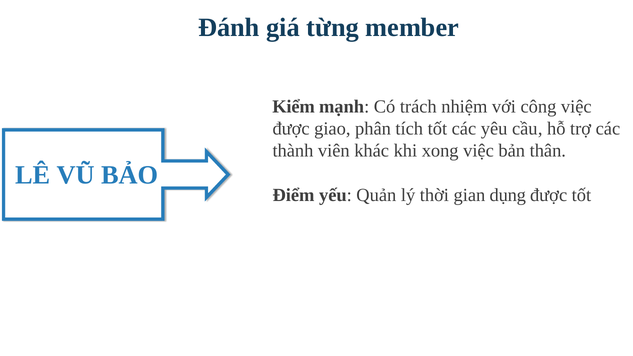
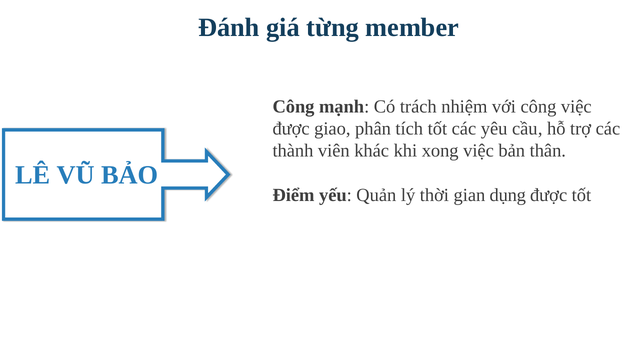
Kiểm at (294, 107): Kiểm -> Công
